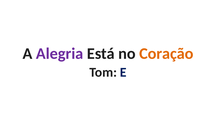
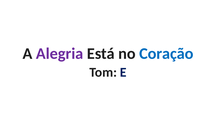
Coração colour: orange -> blue
